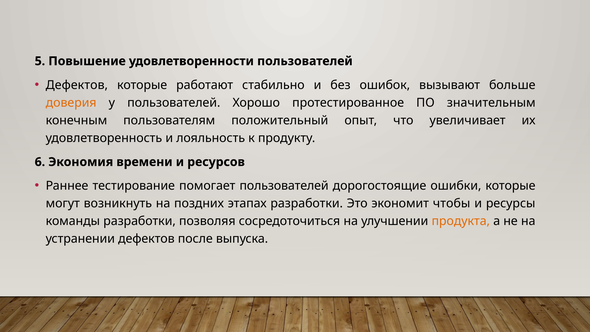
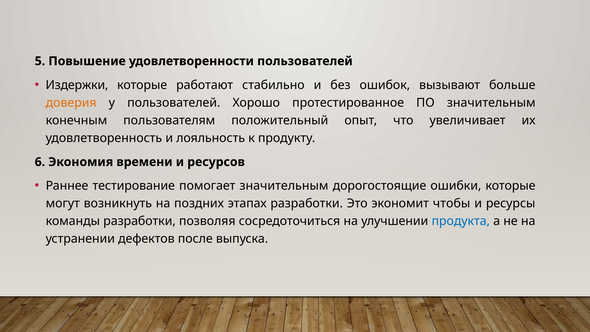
Дефектов at (77, 85): Дефектов -> Издержки
помогает пользователей: пользователей -> значительным
продукта colour: orange -> blue
